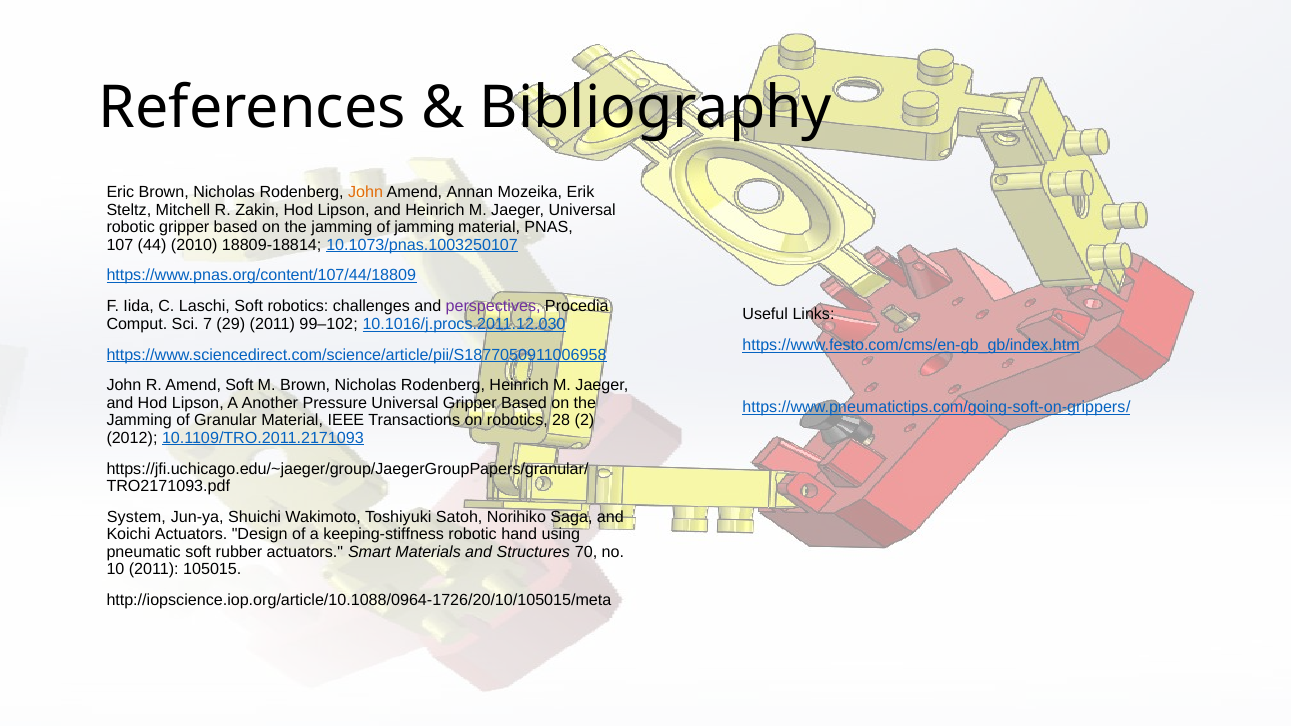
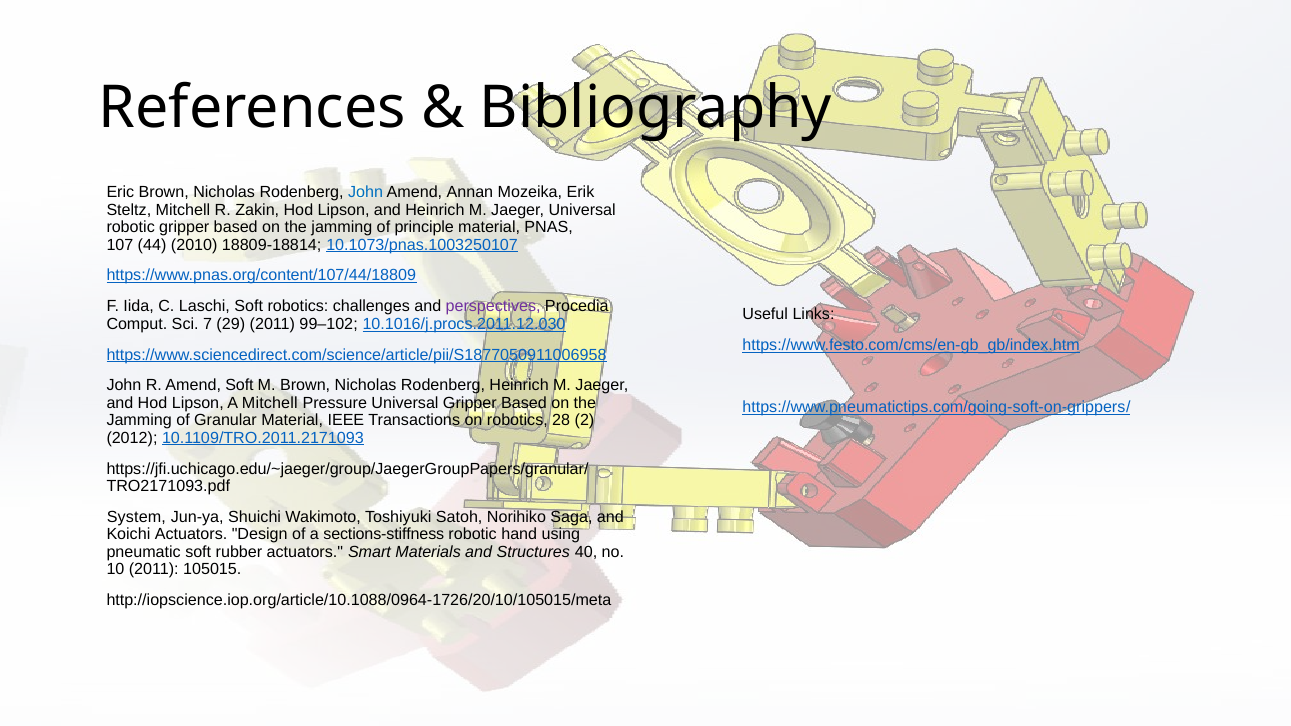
John at (366, 192) colour: orange -> blue
of jamming: jamming -> principle
A Another: Another -> Mitchell
keeping-stiffness: keeping-stiffness -> sections-stiffness
70: 70 -> 40
